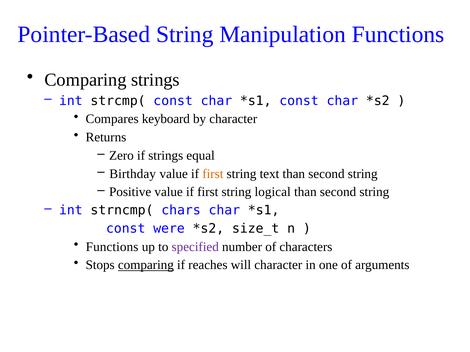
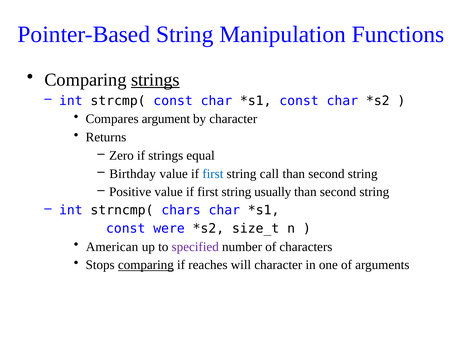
strings at (155, 80) underline: none -> present
keyboard: keyboard -> argument
first at (213, 174) colour: orange -> blue
text: text -> call
logical: logical -> usually
Functions at (112, 247): Functions -> American
